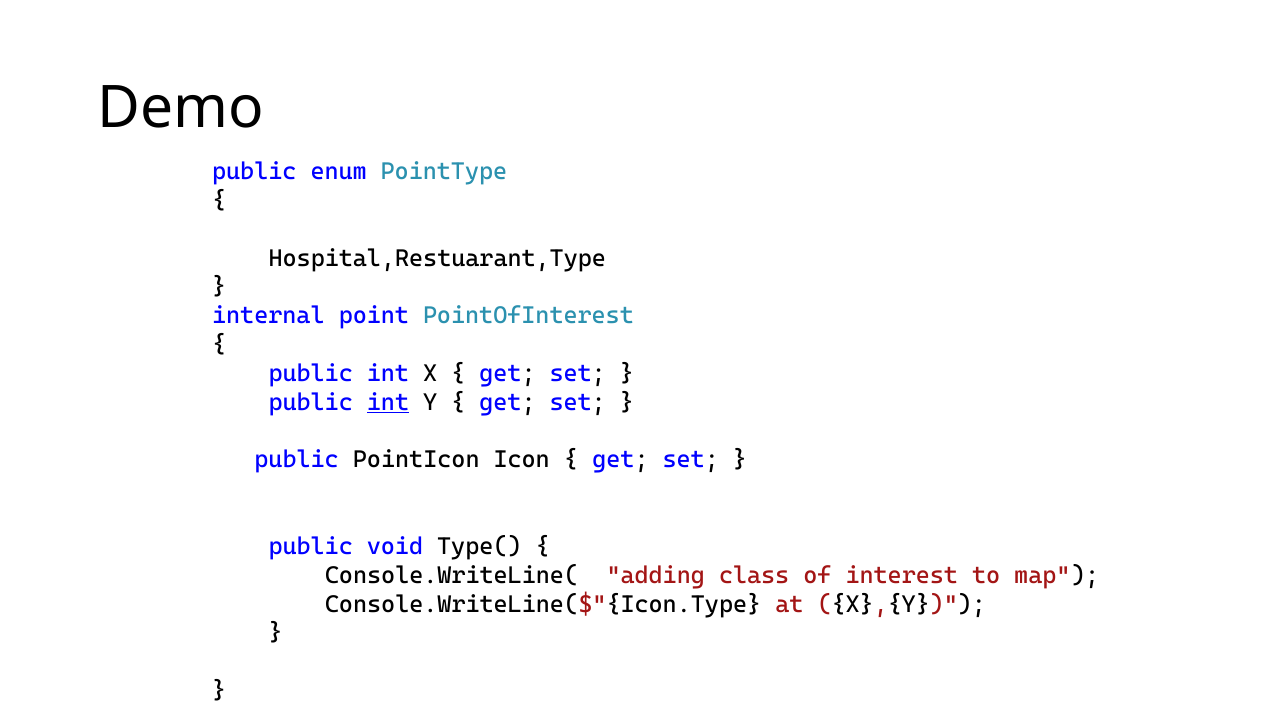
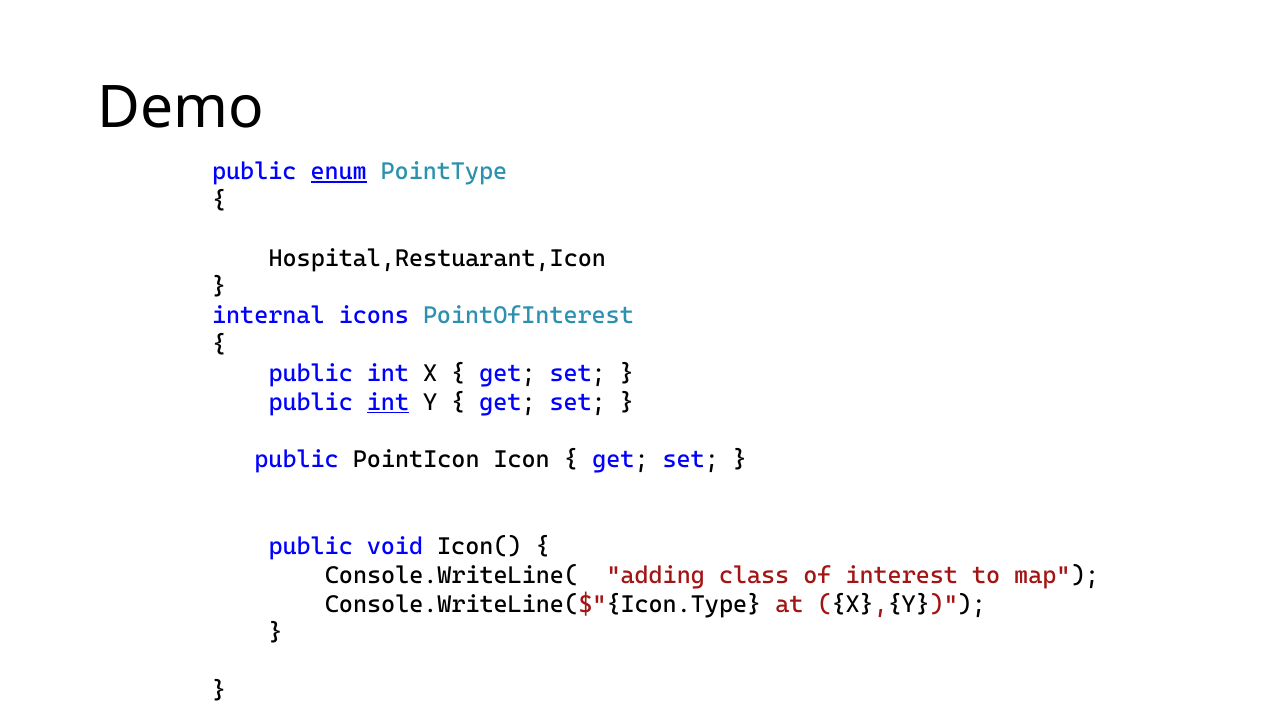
enum underline: none -> present
Hospital,Restuarant,Type: Hospital,Restuarant,Type -> Hospital,Restuarant,Icon
point: point -> icons
Type(: Type( -> Icon(
